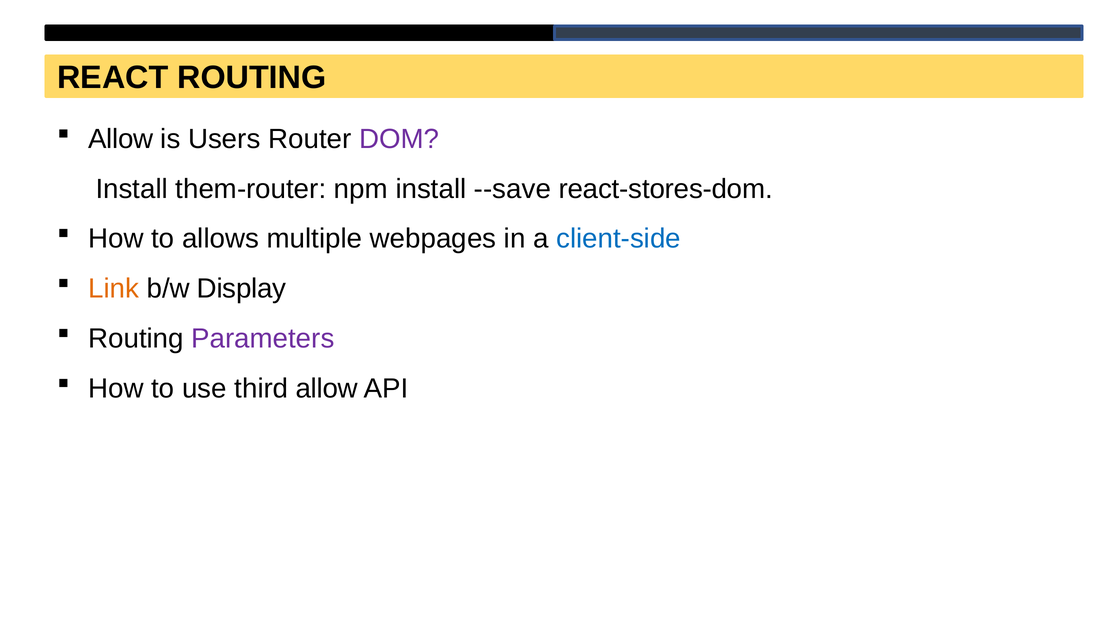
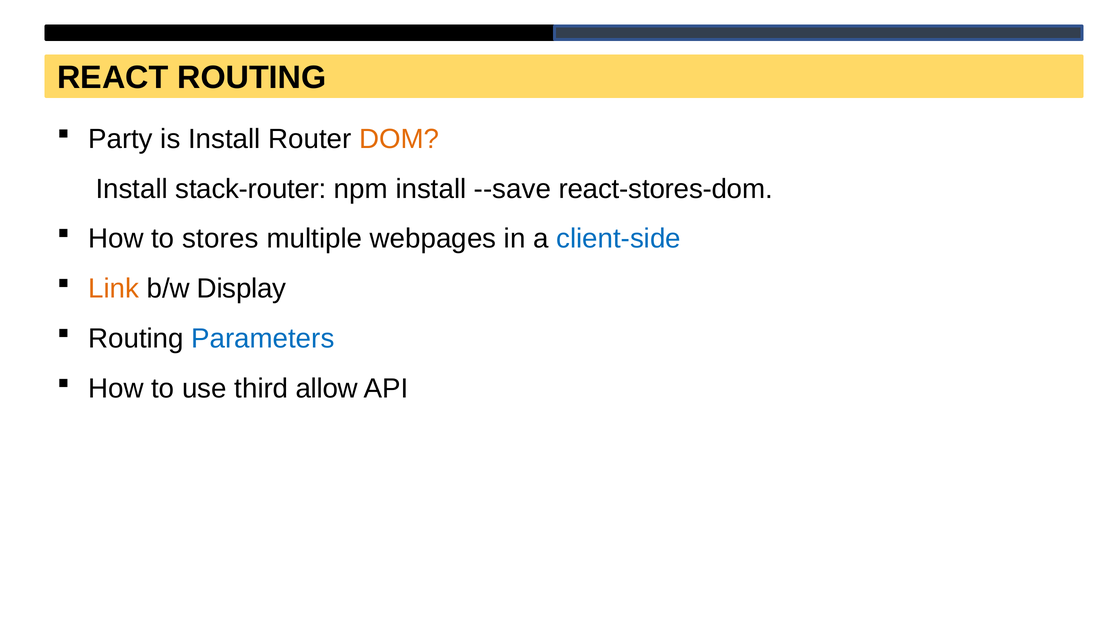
Allow at (121, 139): Allow -> Party
is Users: Users -> Install
DOM colour: purple -> orange
them-router: them-router -> stack-router
allows: allows -> stores
Parameters colour: purple -> blue
